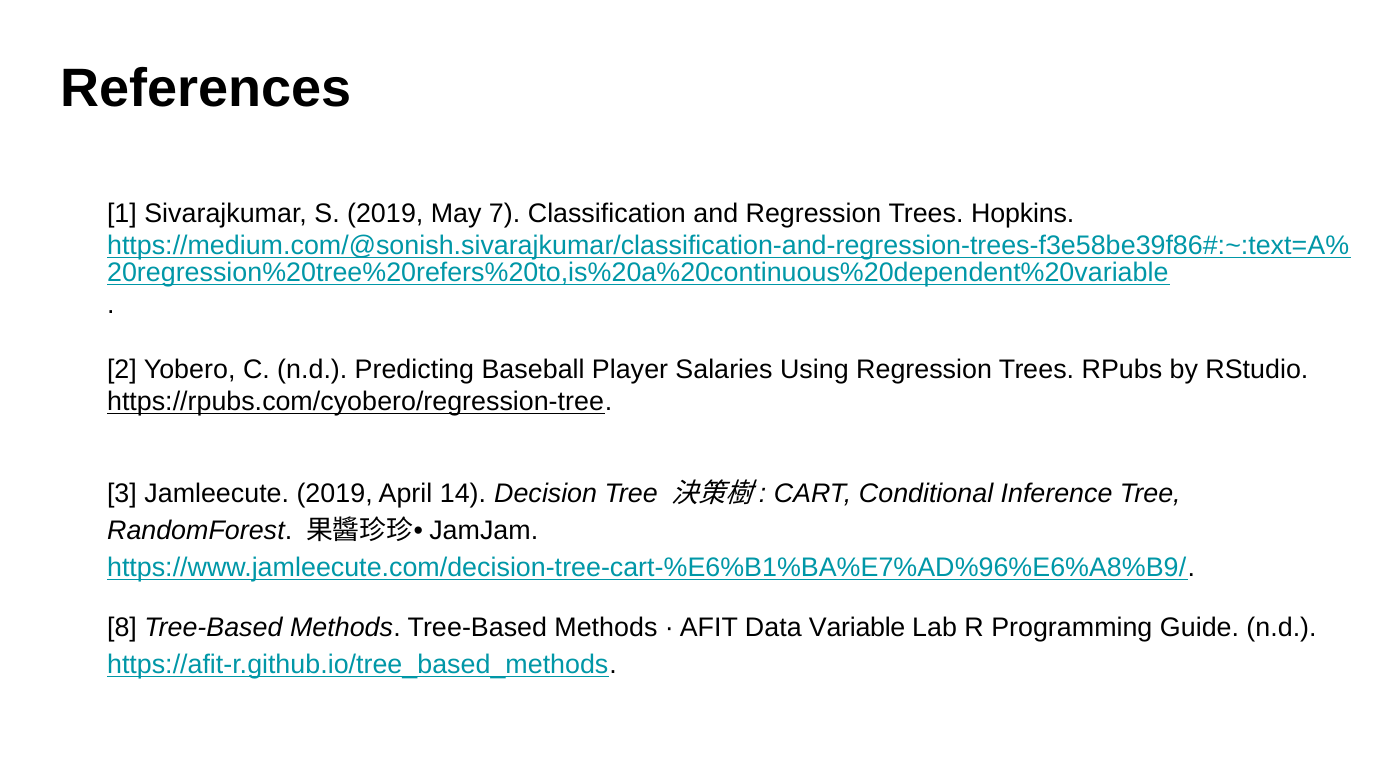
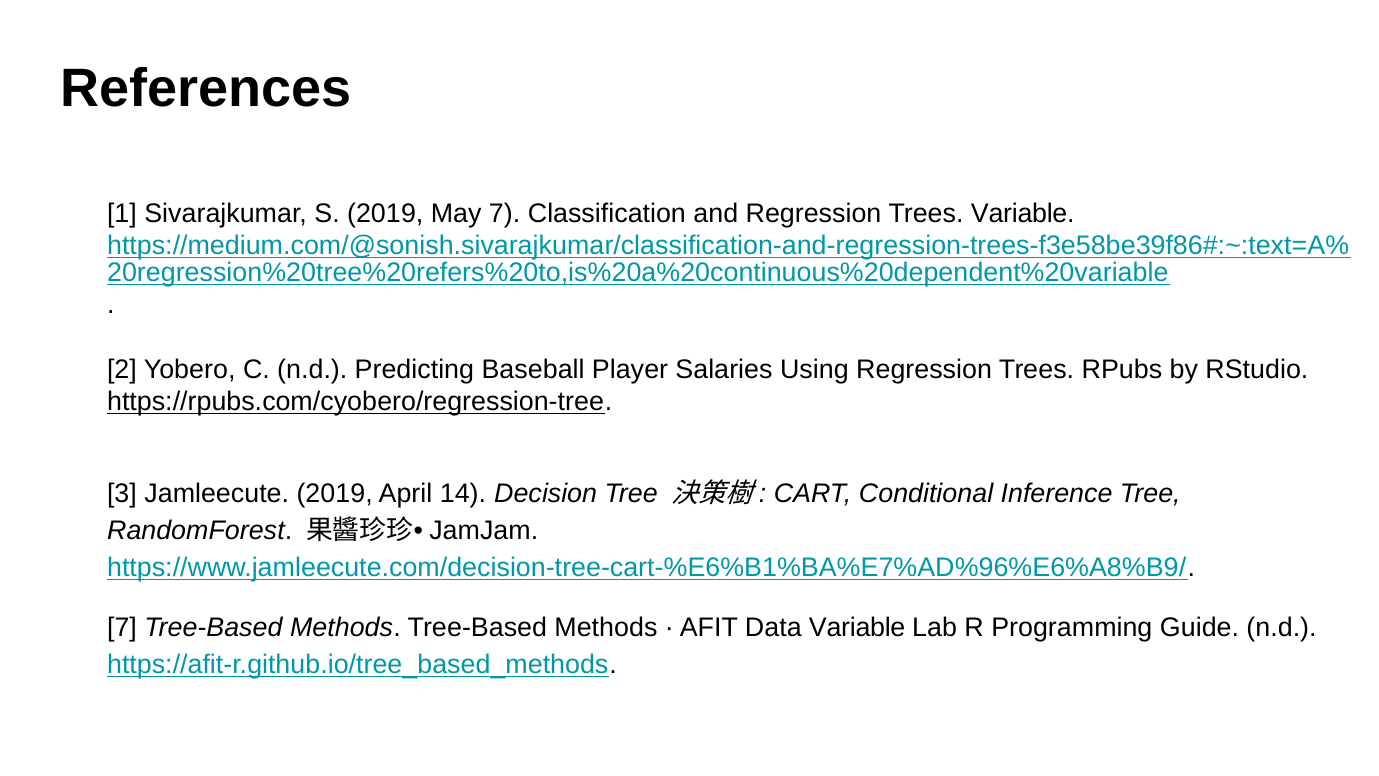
Trees Hopkins: Hopkins -> Variable
8 at (122, 627): 8 -> 7
